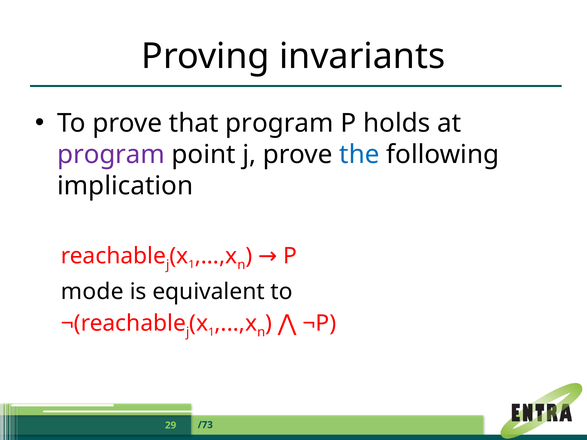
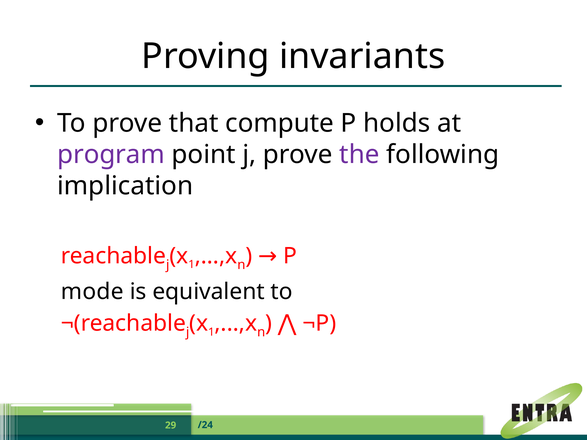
that program: program -> compute
the colour: blue -> purple
/73: /73 -> /24
